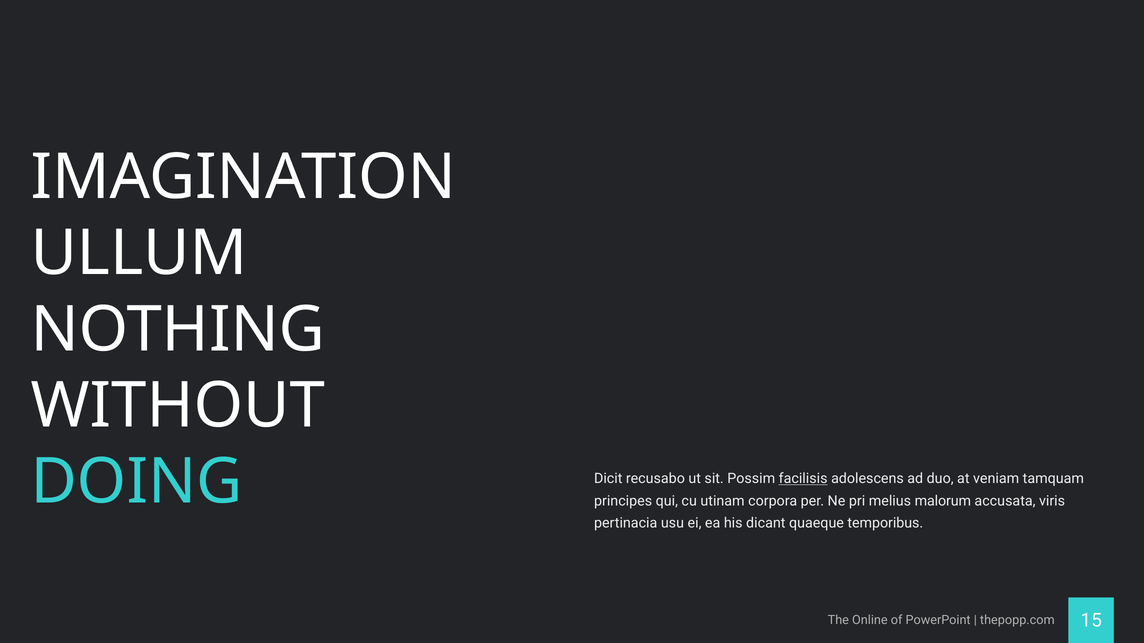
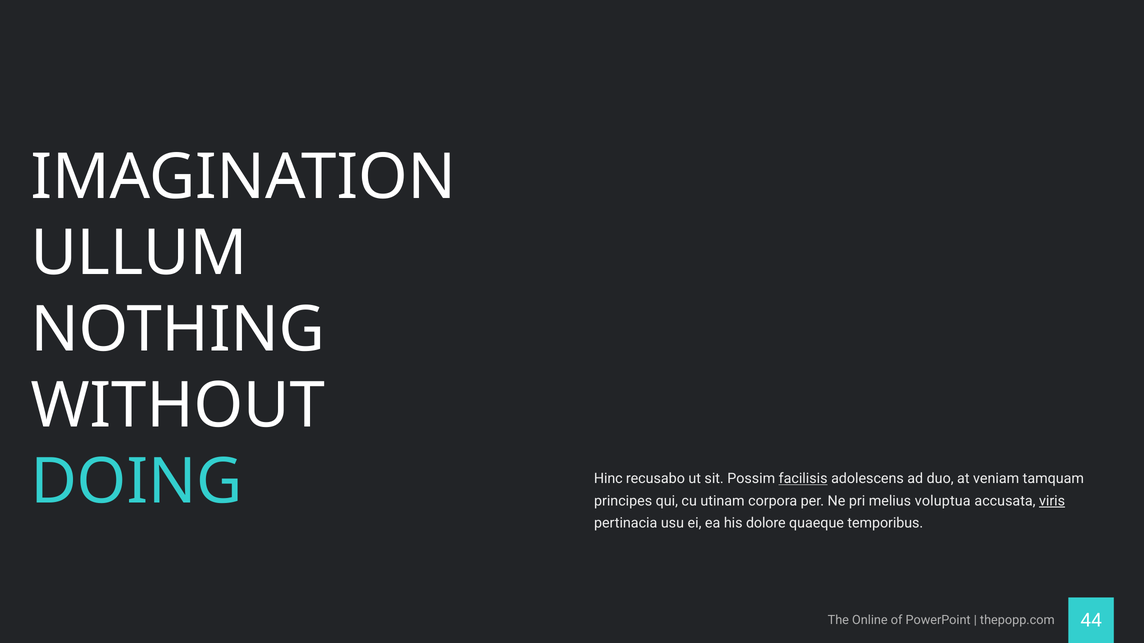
Dicit: Dicit -> Hinc
malorum: malorum -> voluptua
viris underline: none -> present
dicant: dicant -> dolore
15: 15 -> 44
